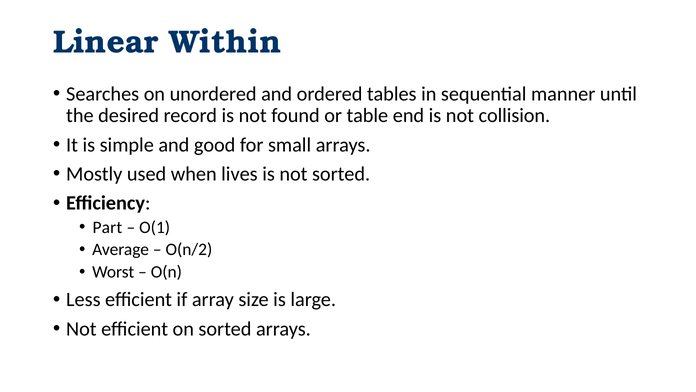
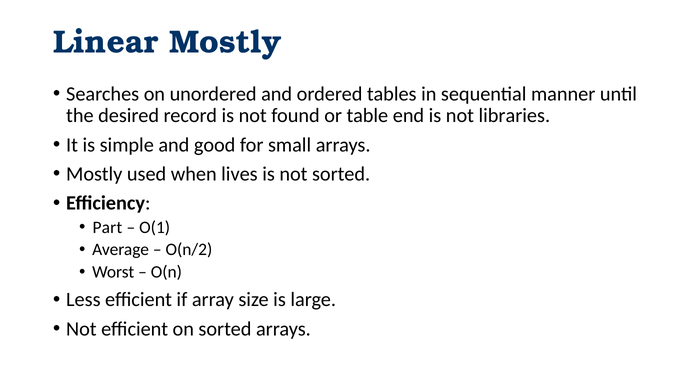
Linear Within: Within -> Mostly
collision: collision -> libraries
